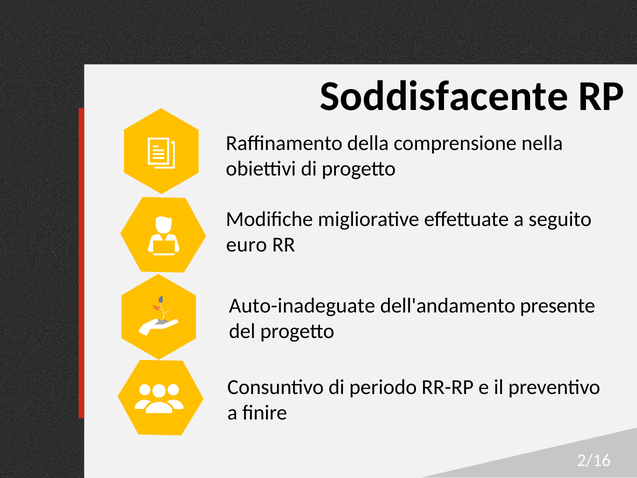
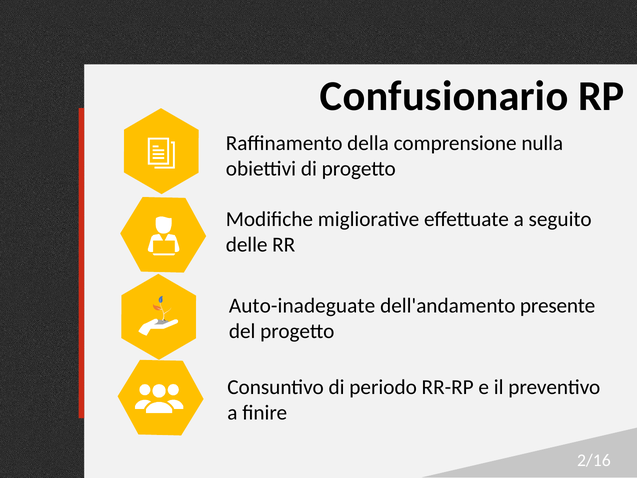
Soddisfacente: Soddisfacente -> Confusionario
nella: nella -> nulla
euro: euro -> delle
